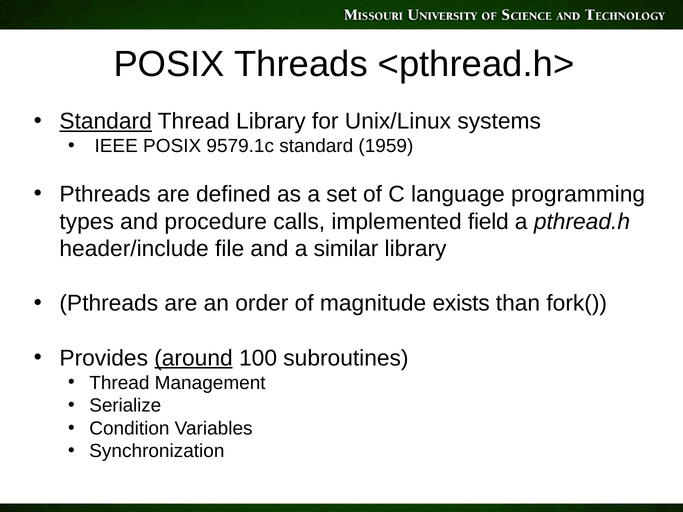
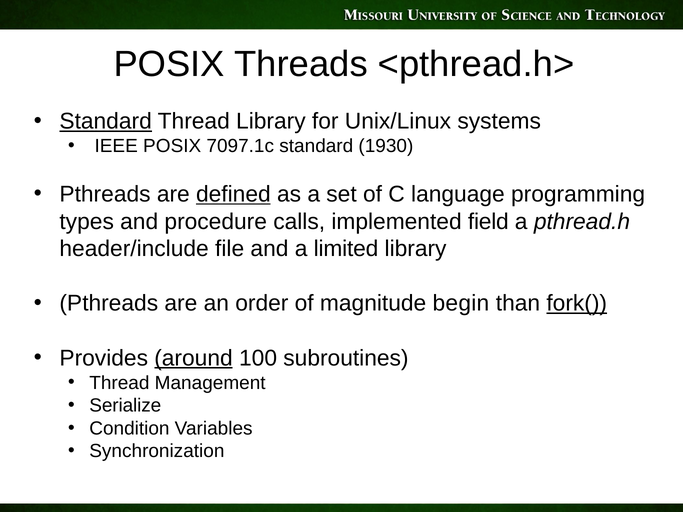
9579.1c: 9579.1c -> 7097.1c
1959: 1959 -> 1930
defined underline: none -> present
similar: similar -> limited
exists: exists -> begin
fork( underline: none -> present
